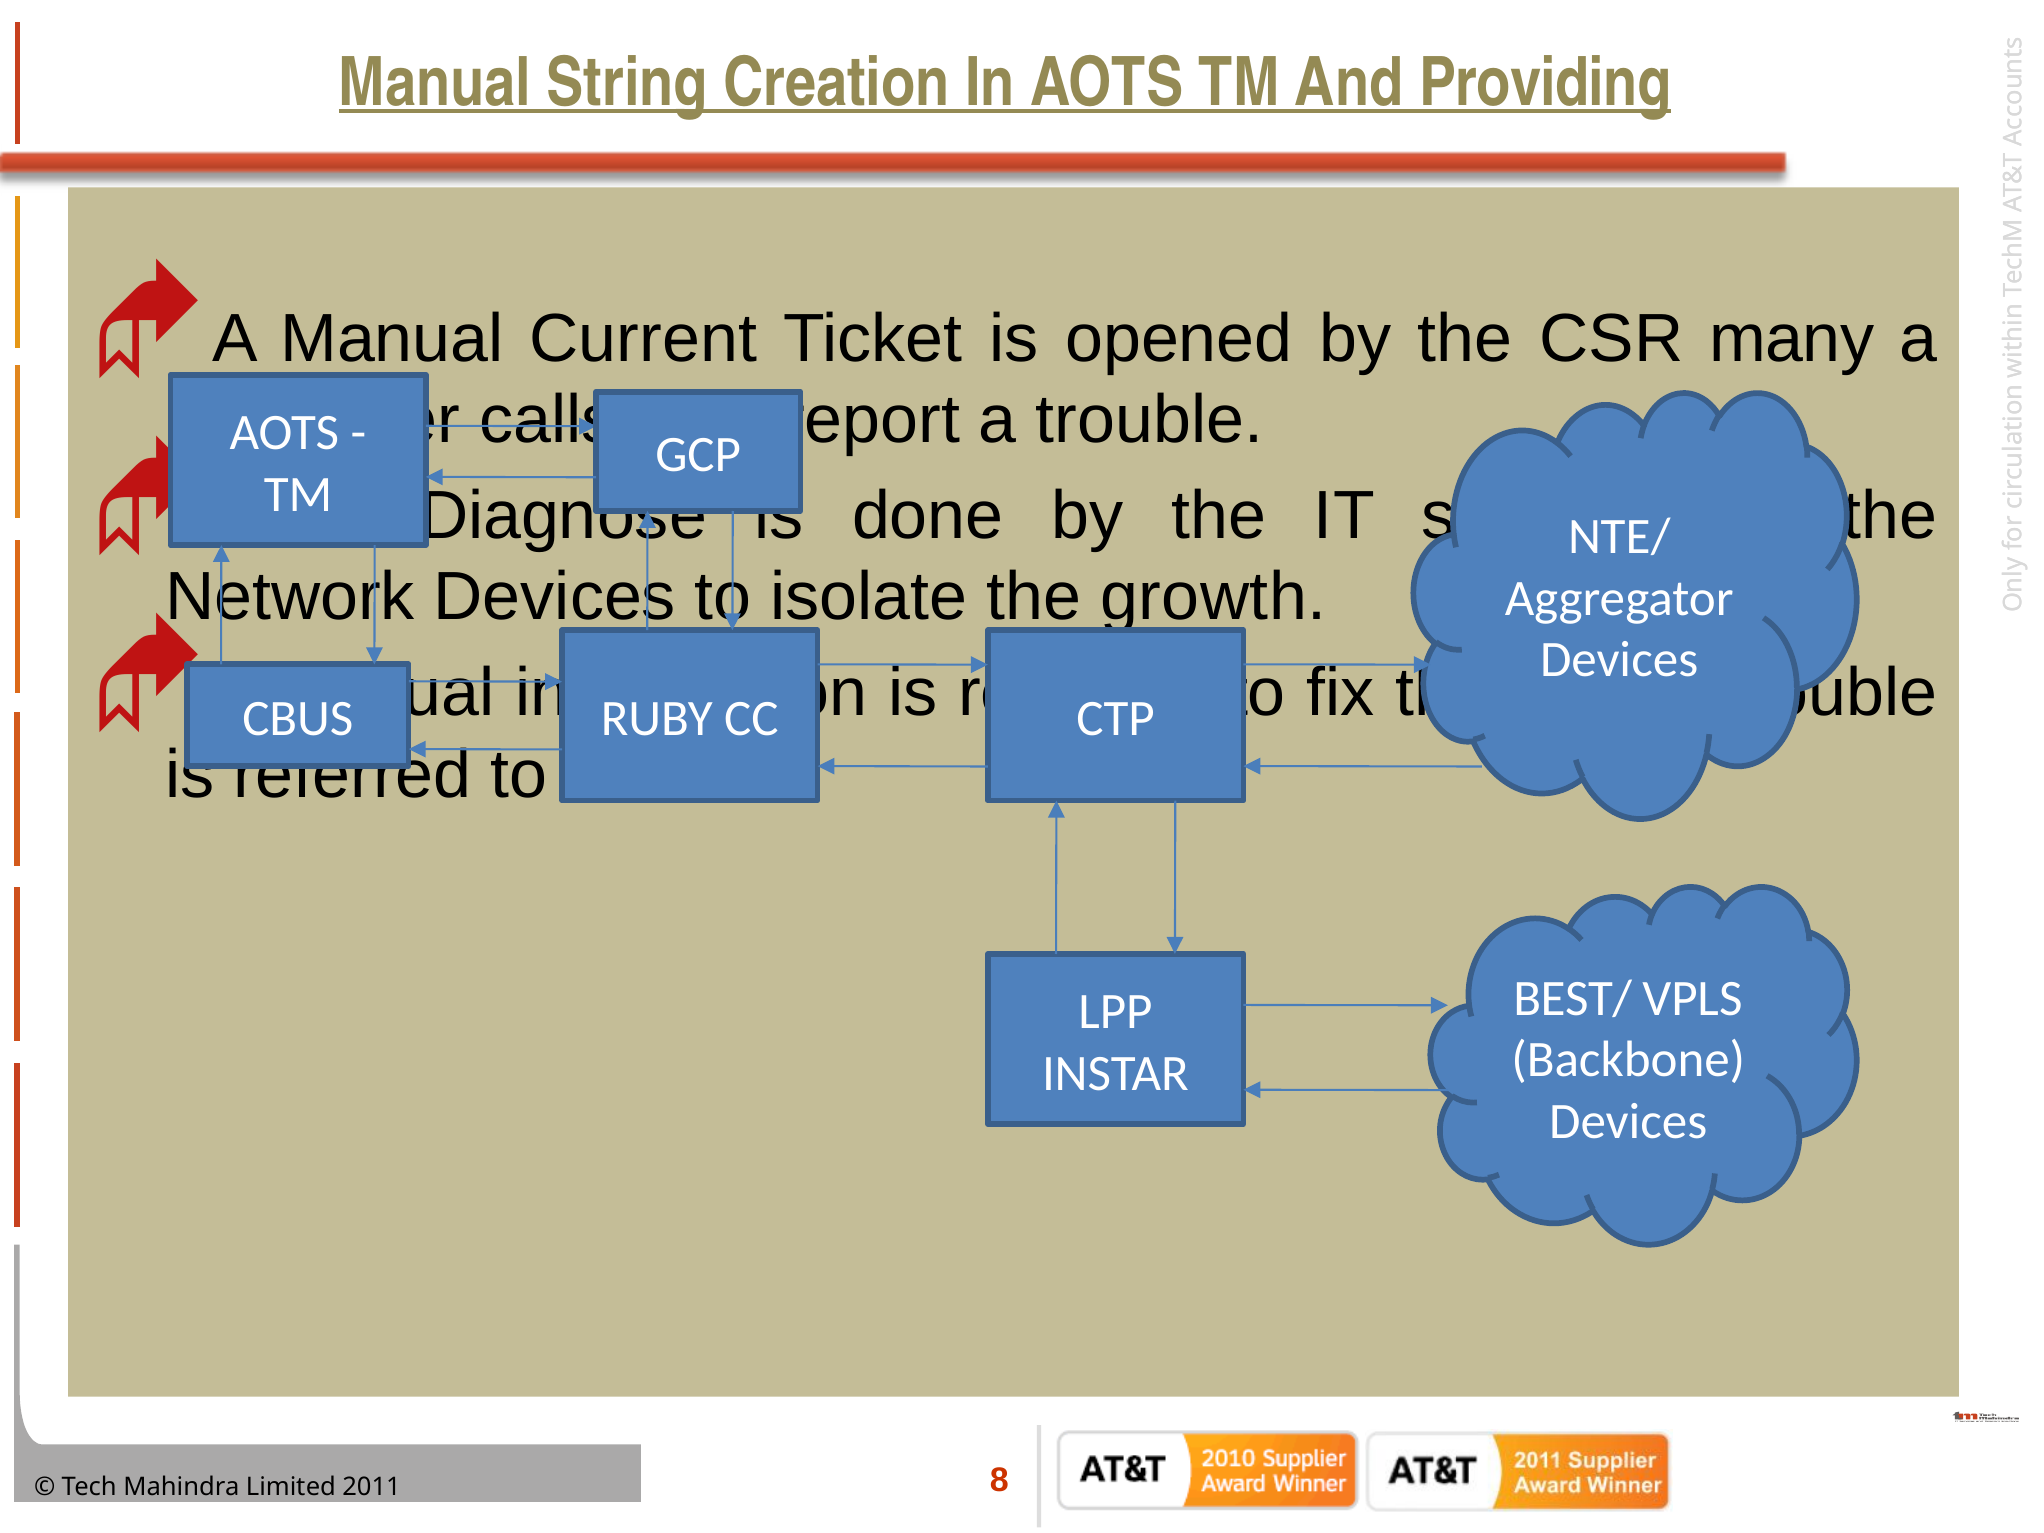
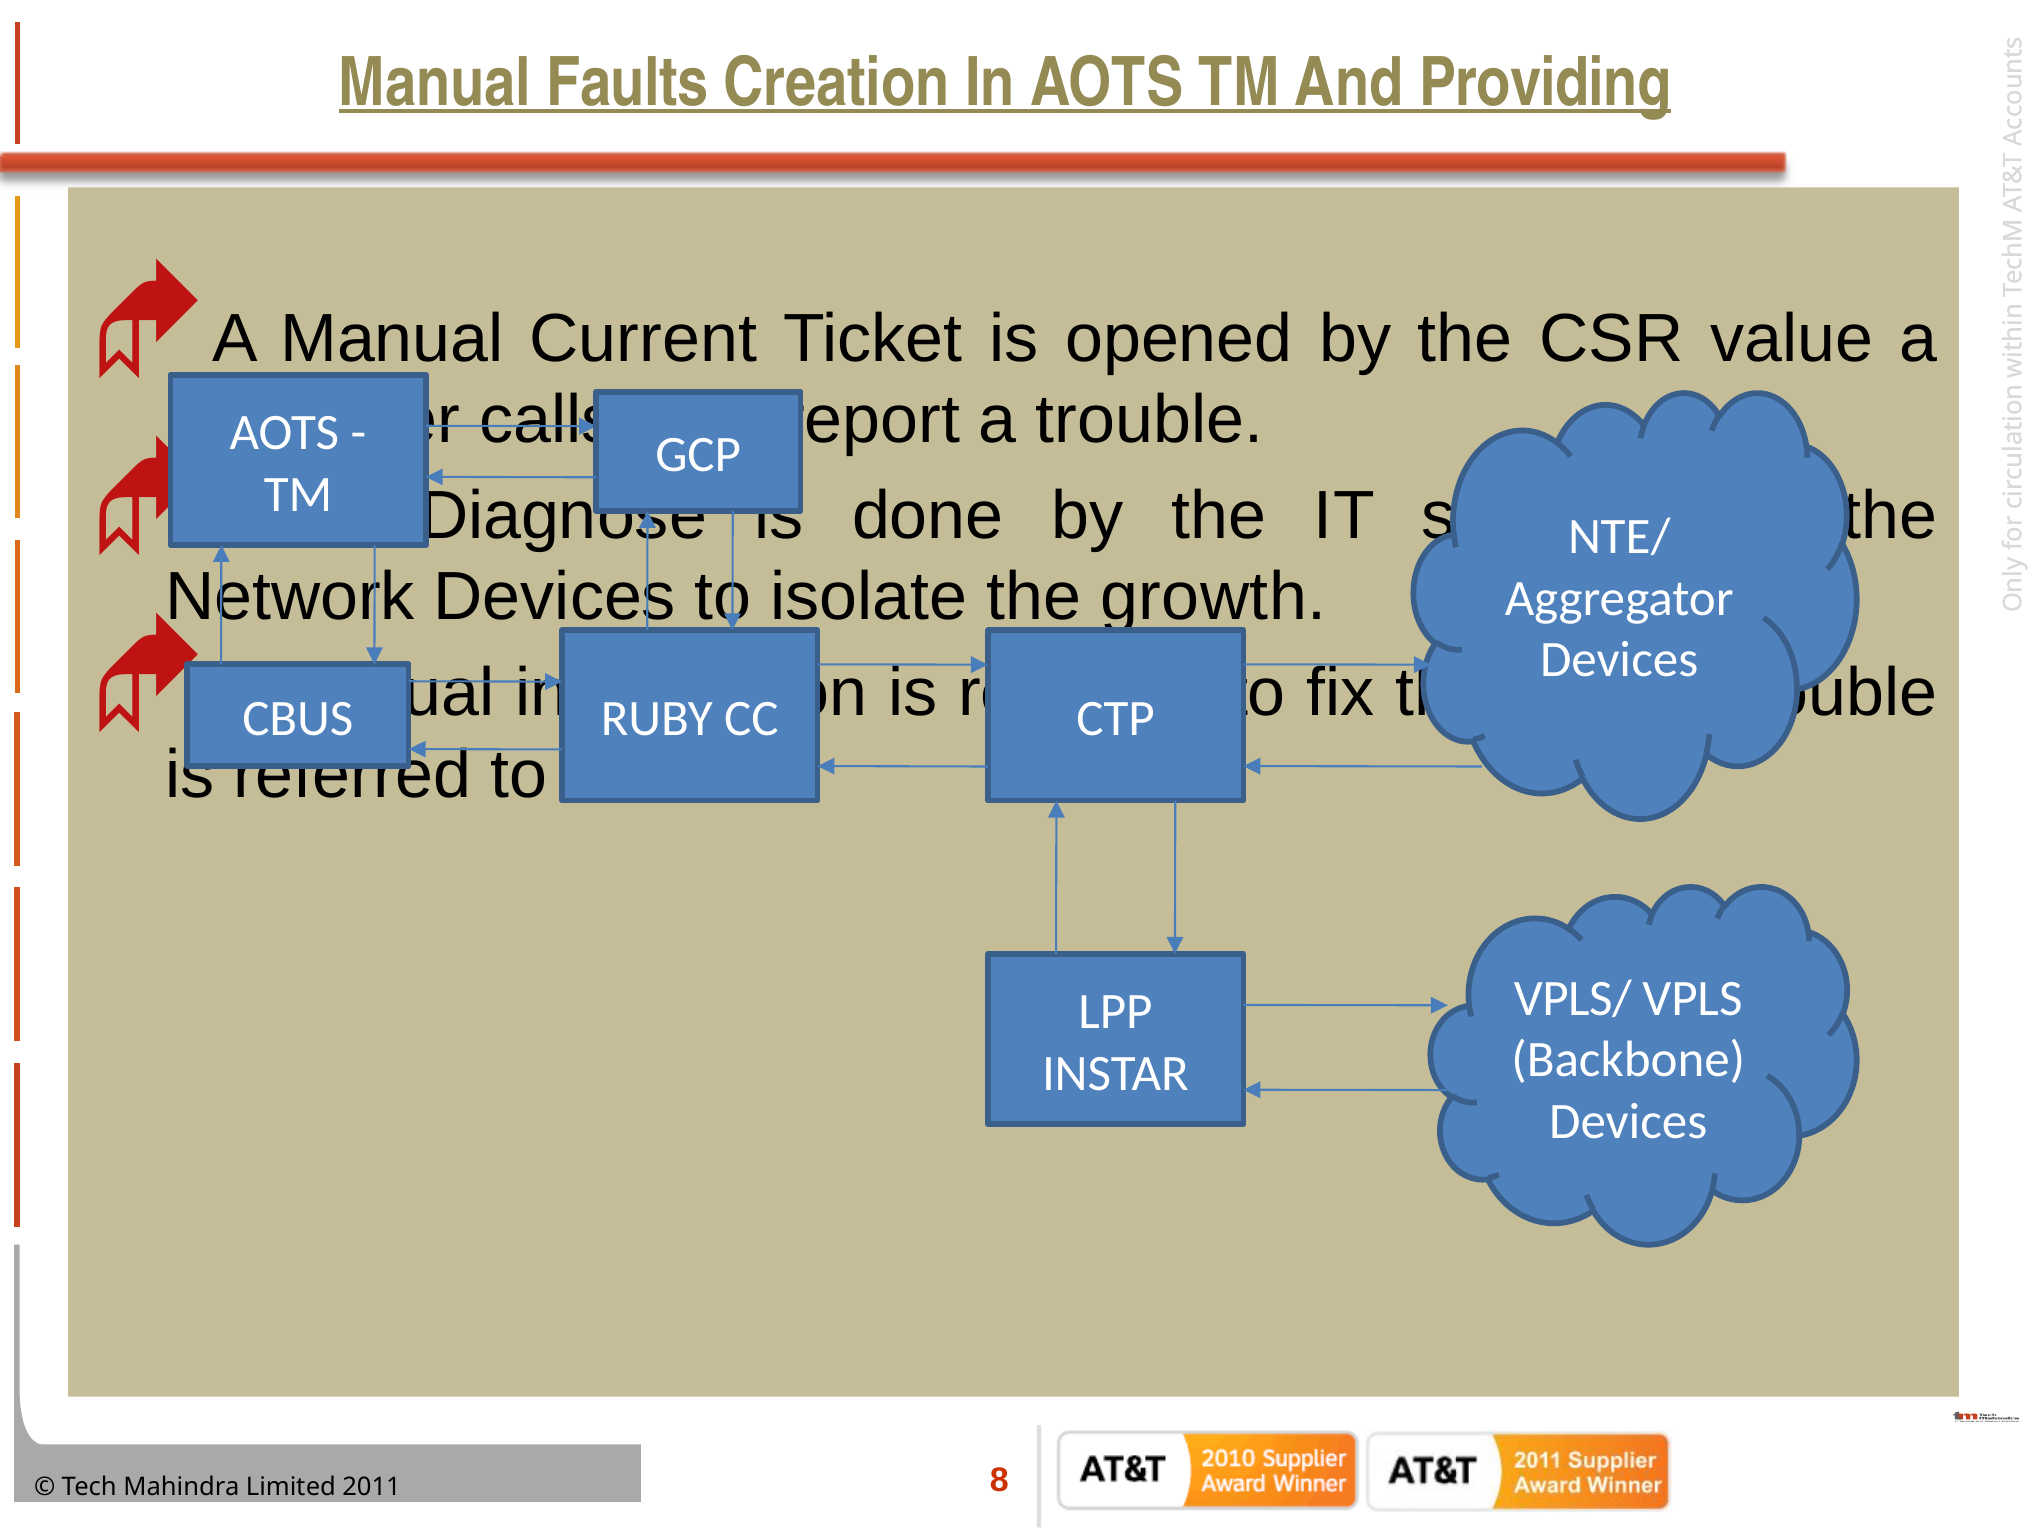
String: String -> Faults
many: many -> value
BEST/: BEST/ -> VPLS/
